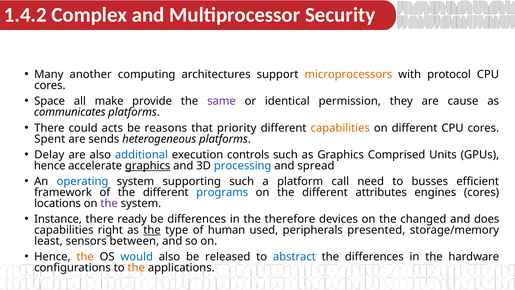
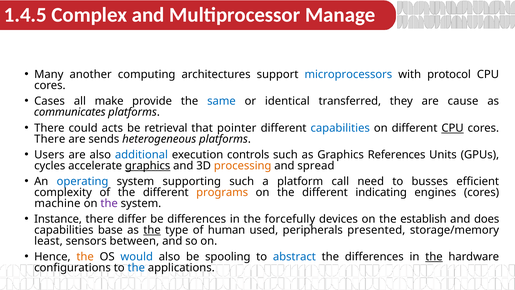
1.4.2: 1.4.2 -> 1.4.5
Security: Security -> Manage
microprocessors colour: orange -> blue
Space: Space -> Cases
same colour: purple -> blue
permission: permission -> transferred
reasons: reasons -> retrieval
priority: priority -> pointer
capabilities at (340, 128) colour: orange -> blue
CPU at (453, 128) underline: none -> present
Spent at (50, 139): Spent -> There
Delay: Delay -> Users
Comprised: Comprised -> References
hence at (50, 166): hence -> cycles
processing colour: blue -> orange
framework: framework -> complexity
programs colour: blue -> orange
attributes: attributes -> indicating
locations: locations -> machine
ready: ready -> differ
therefore: therefore -> forcefully
changed: changed -> establish
right: right -> base
released: released -> spooling
the at (434, 257) underline: none -> present
the at (136, 268) colour: orange -> blue
